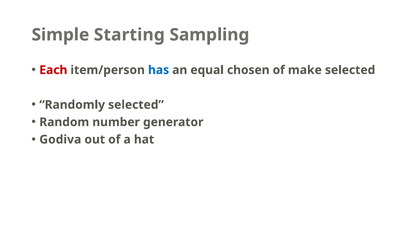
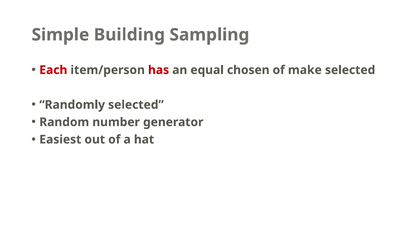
Starting: Starting -> Building
has colour: blue -> red
Godiva: Godiva -> Easiest
